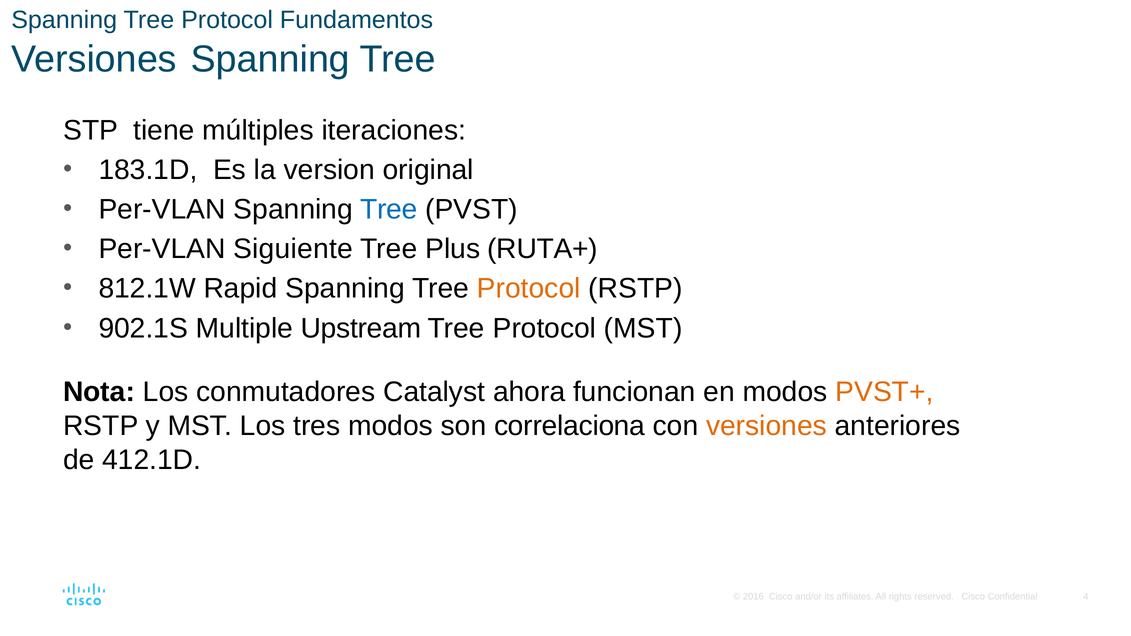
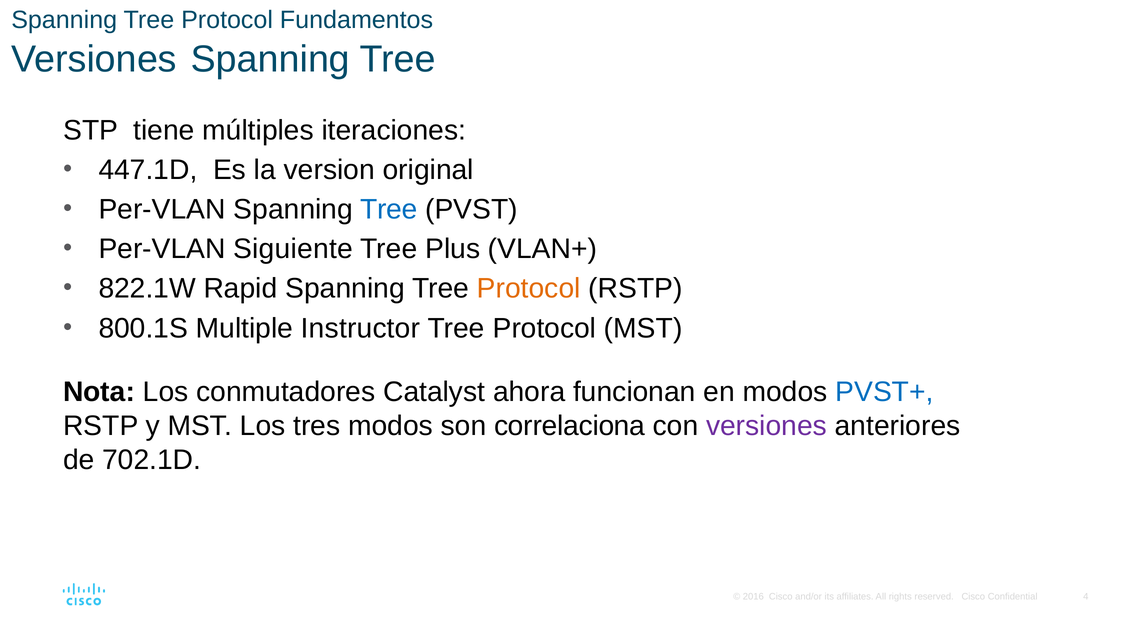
183.1D: 183.1D -> 447.1D
RUTA+: RUTA+ -> VLAN+
812.1W: 812.1W -> 822.1W
902.1S: 902.1S -> 800.1S
Upstream: Upstream -> Instructor
PVST+ colour: orange -> blue
versiones at (767, 426) colour: orange -> purple
412.1D: 412.1D -> 702.1D
